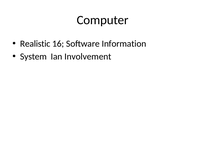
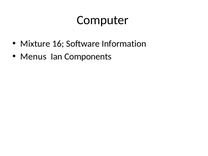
Realistic: Realistic -> Mixture
System: System -> Menus
Involvement: Involvement -> Components
